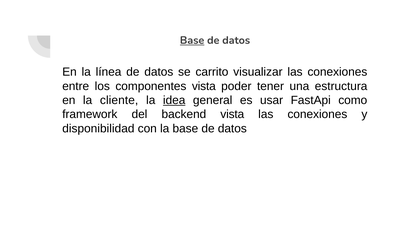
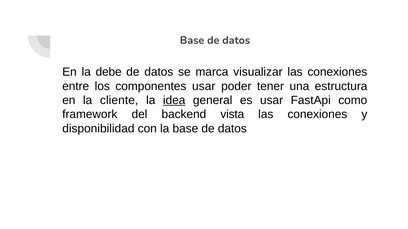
Base at (192, 40) underline: present -> none
línea: línea -> debe
carrito: carrito -> marca
componentes vista: vista -> usar
